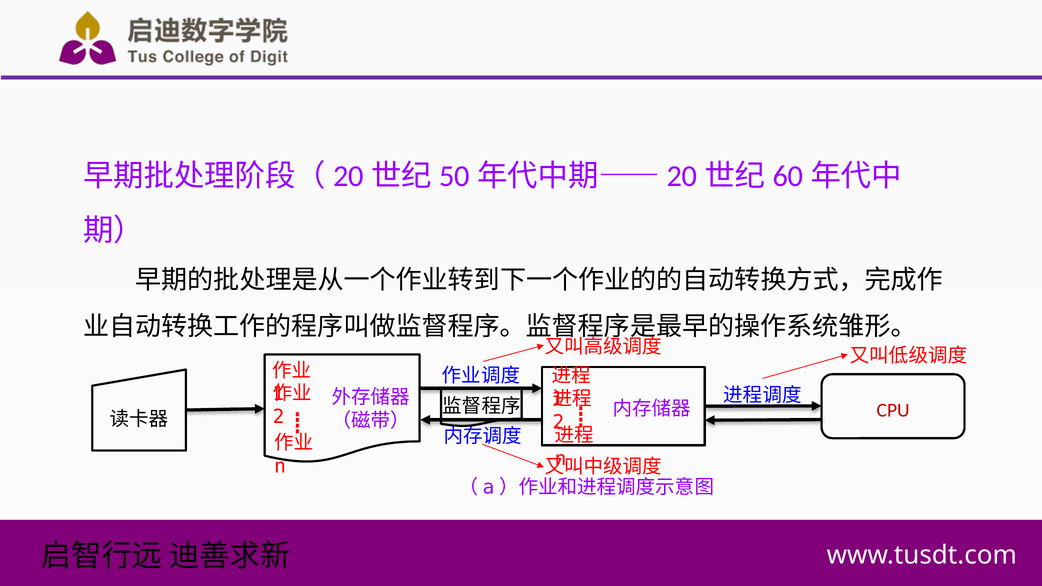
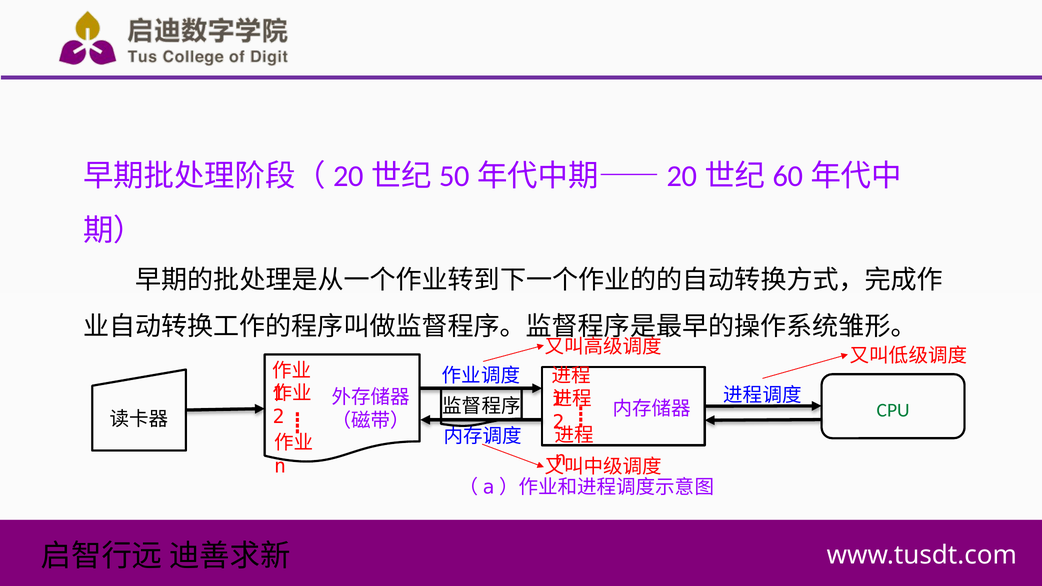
CPU colour: red -> green
